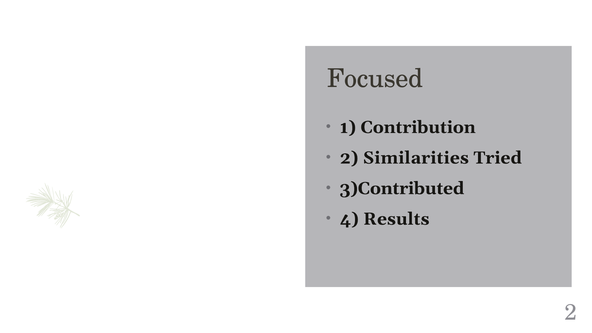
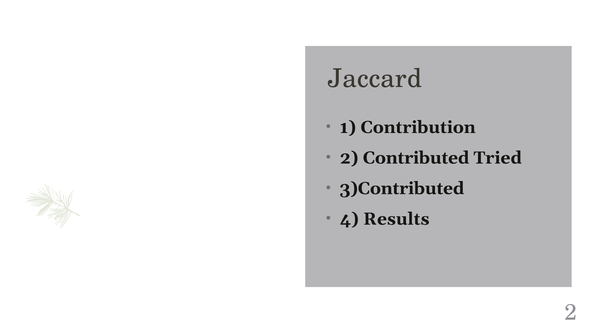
Focused: Focused -> Jaccard
Similarities: Similarities -> Contributed
